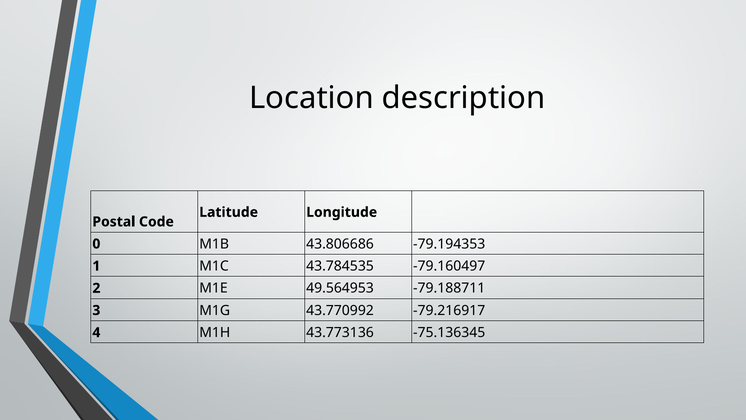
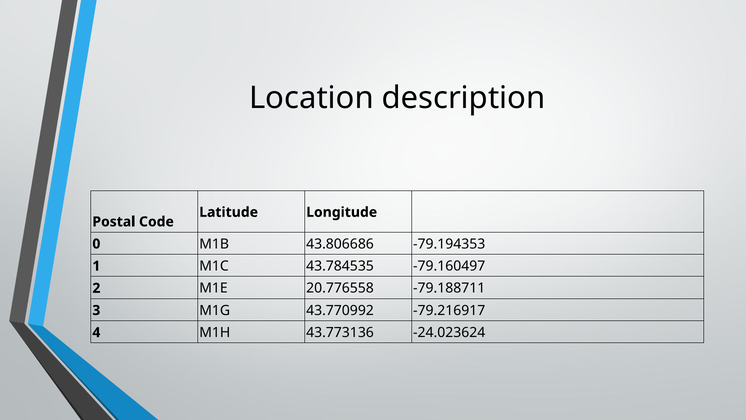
49.564953: 49.564953 -> 20.776558
-75.136345: -75.136345 -> -24.023624
